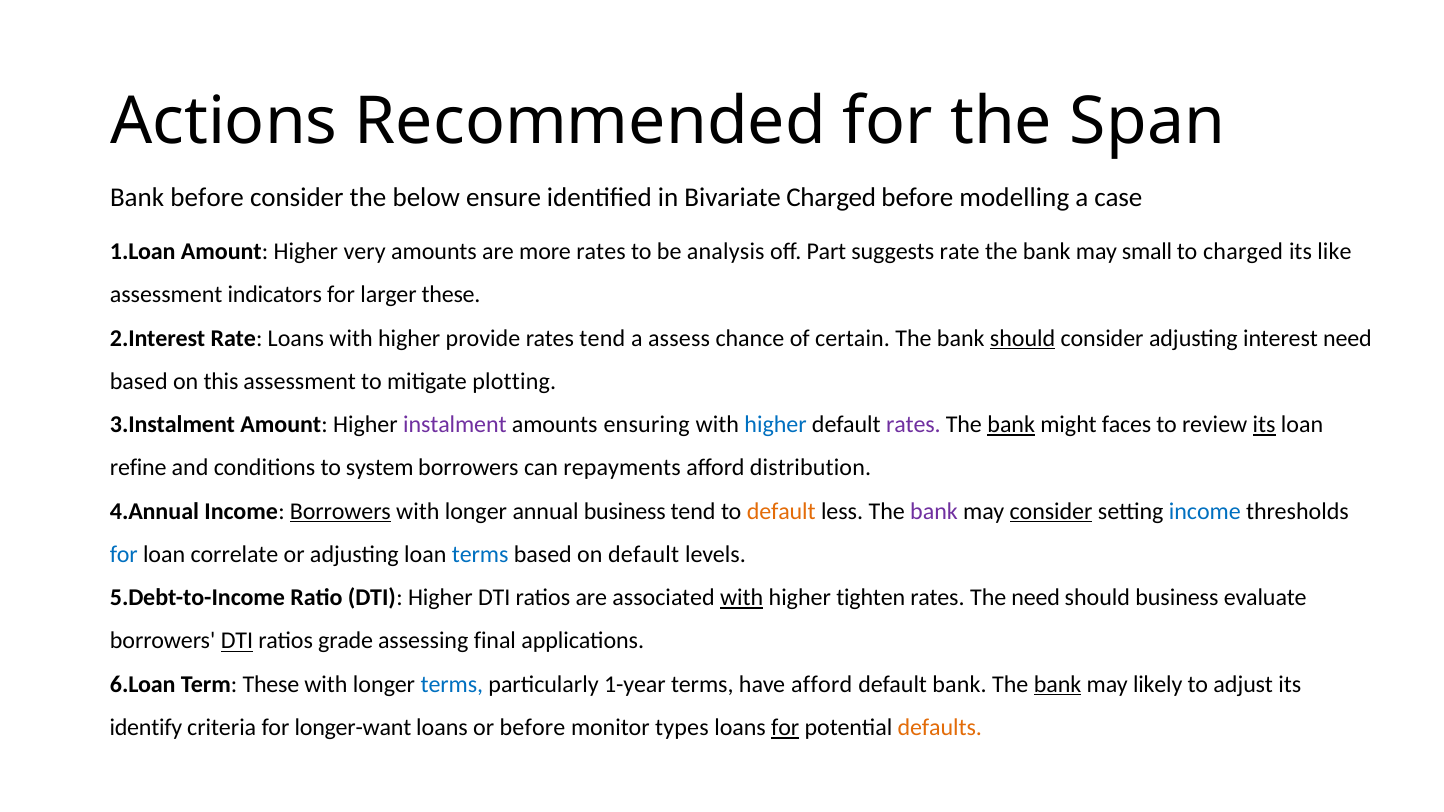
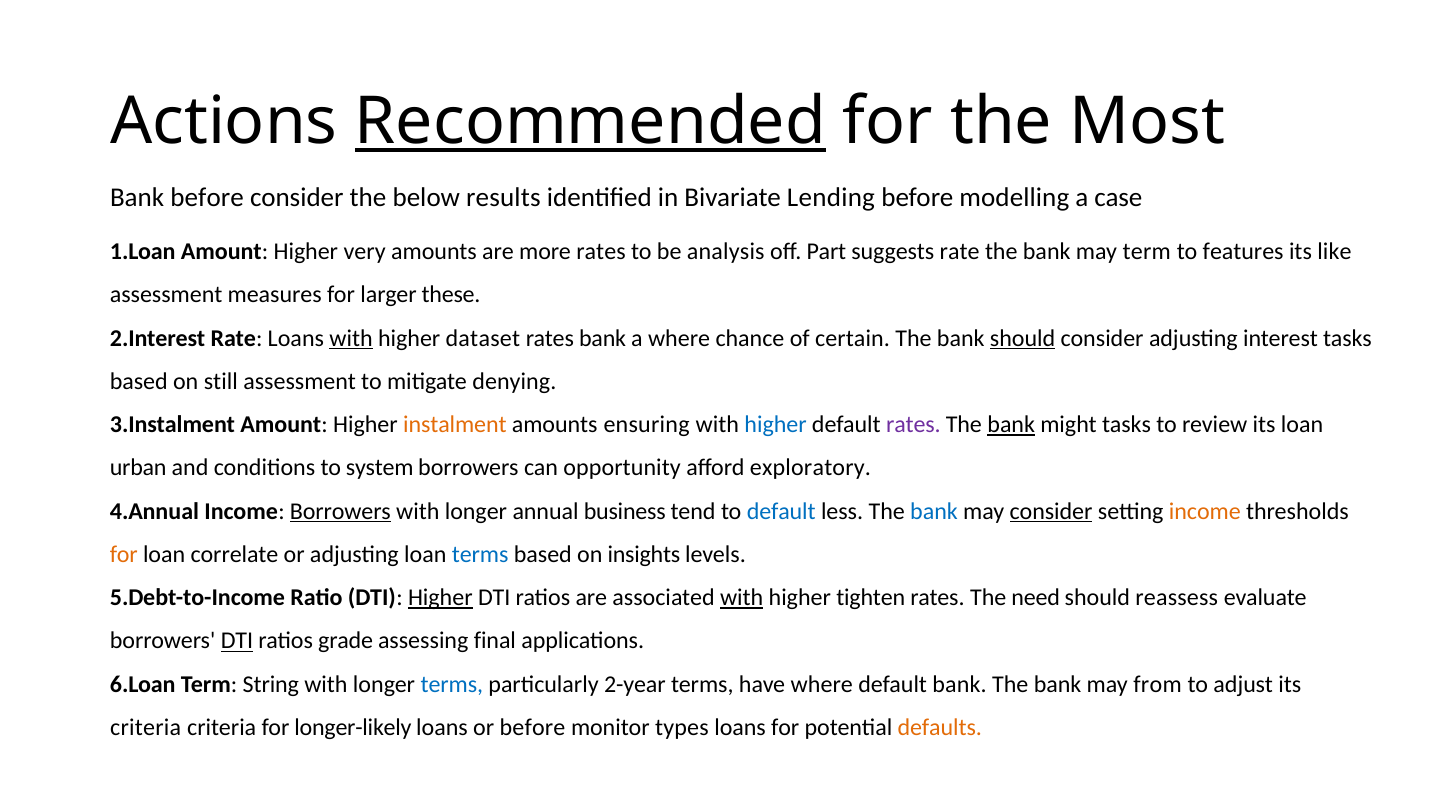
Recommended underline: none -> present
Span: Span -> Most
ensure: ensure -> results
Bivariate Charged: Charged -> Lending
may small: small -> term
to charged: charged -> features
indicators: indicators -> measures
with at (351, 338) underline: none -> present
provide: provide -> dataset
rates tend: tend -> bank
a assess: assess -> where
interest need: need -> tasks
this: this -> still
plotting: plotting -> denying
instalment colour: purple -> orange
might faces: faces -> tasks
its at (1264, 425) underline: present -> none
refine: refine -> urban
repayments: repayments -> opportunity
distribution: distribution -> exploratory
default at (781, 511) colour: orange -> blue
bank at (934, 511) colour: purple -> blue
income at (1205, 511) colour: blue -> orange
for at (124, 555) colour: blue -> orange
on default: default -> insights
Higher at (440, 598) underline: none -> present
should business: business -> reassess
Term These: These -> String
1-year: 1-year -> 2-year
have afford: afford -> where
bank at (1058, 684) underline: present -> none
likely: likely -> from
identify at (146, 728): identify -> criteria
longer-want: longer-want -> longer-likely
for at (785, 728) underline: present -> none
